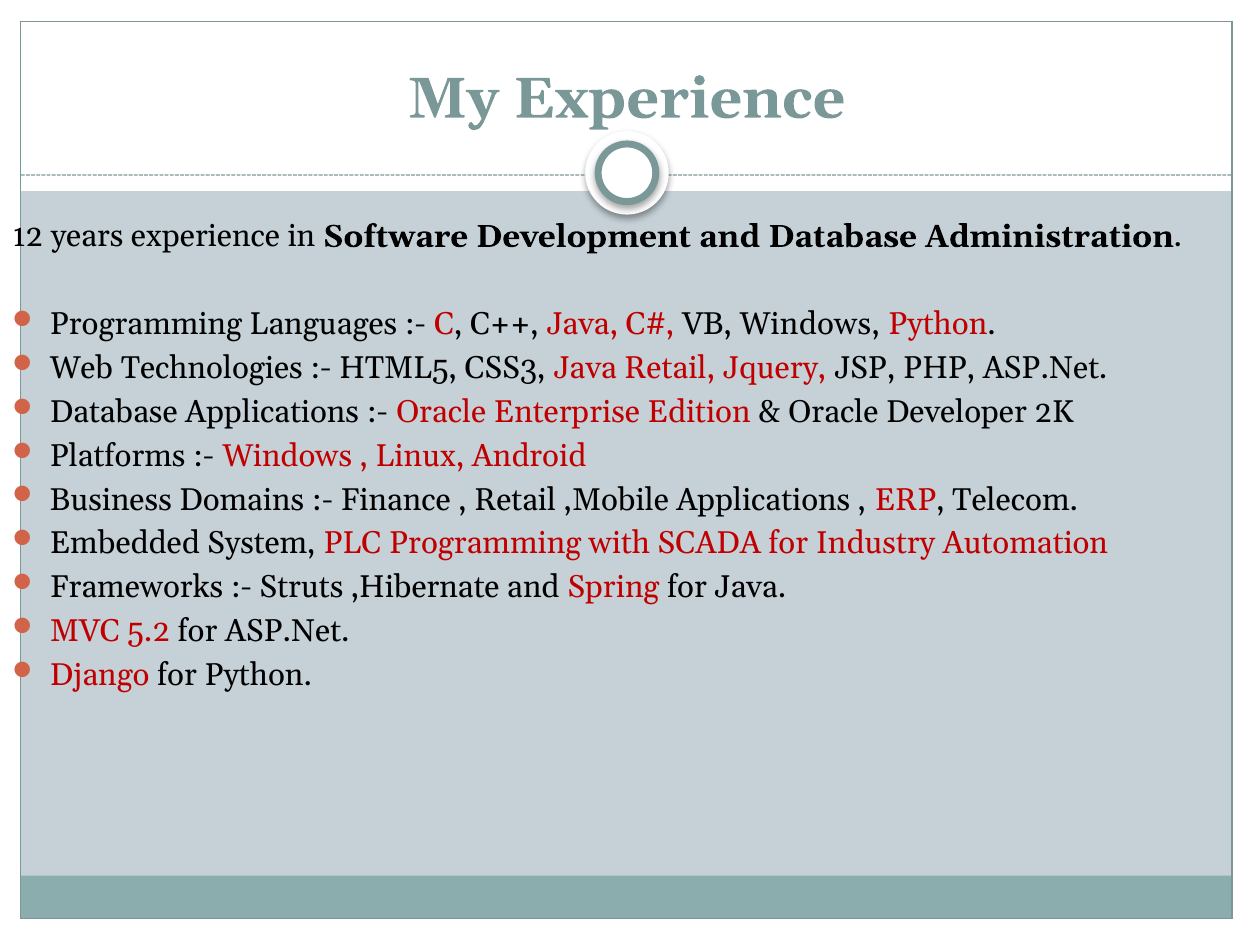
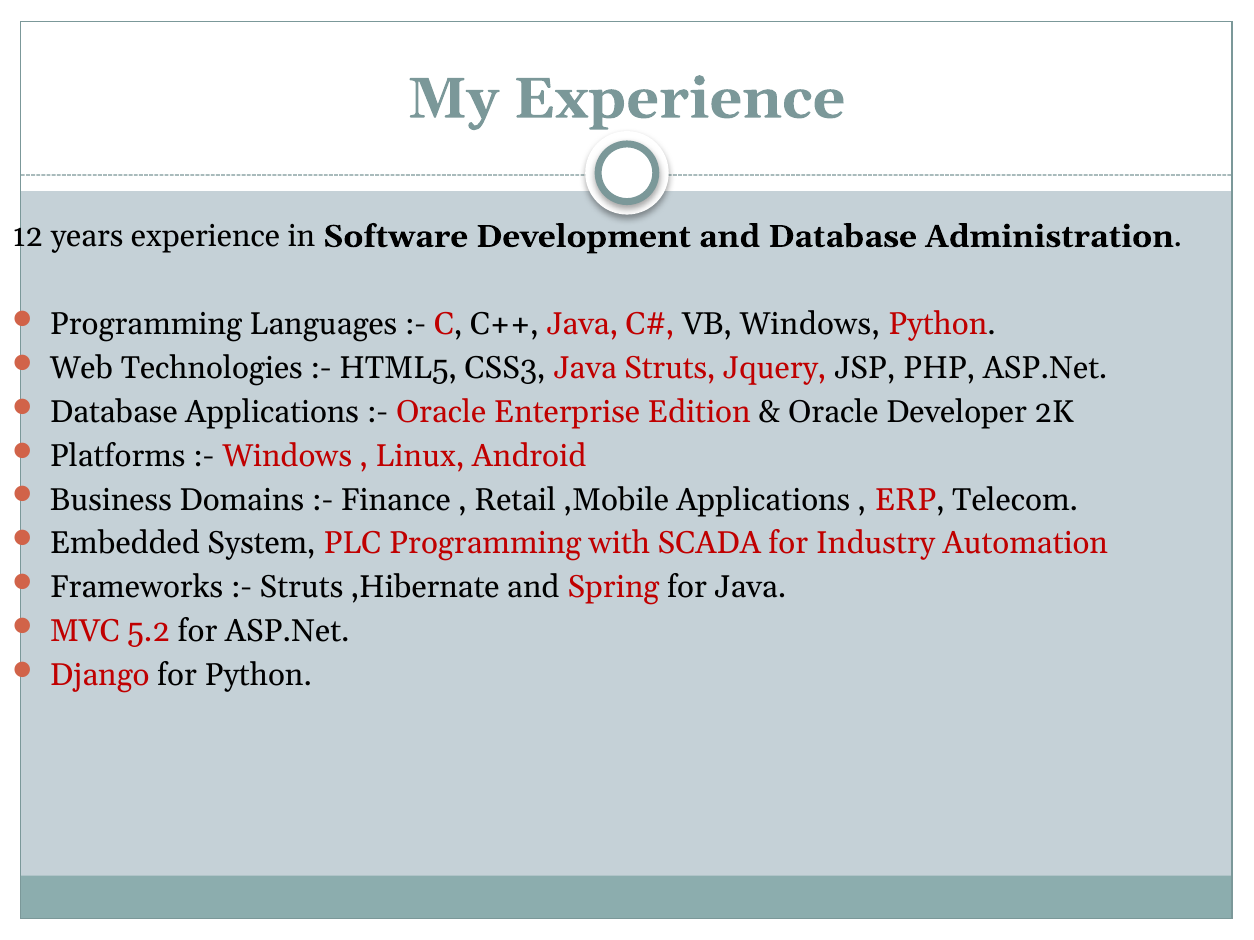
Java Retail: Retail -> Struts
